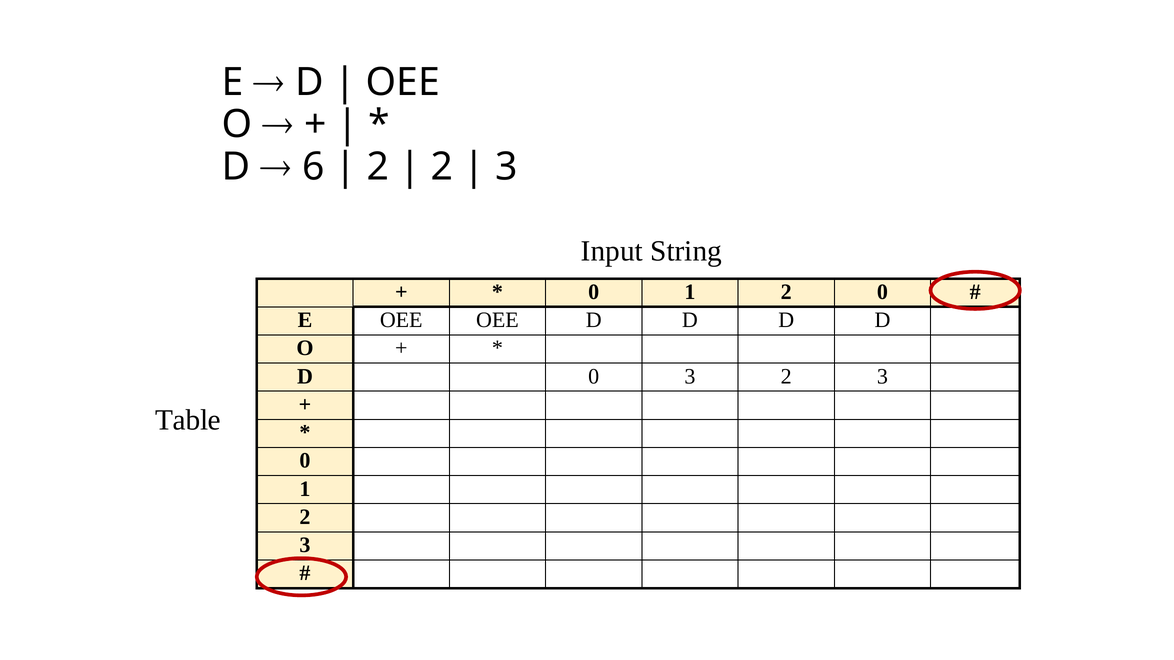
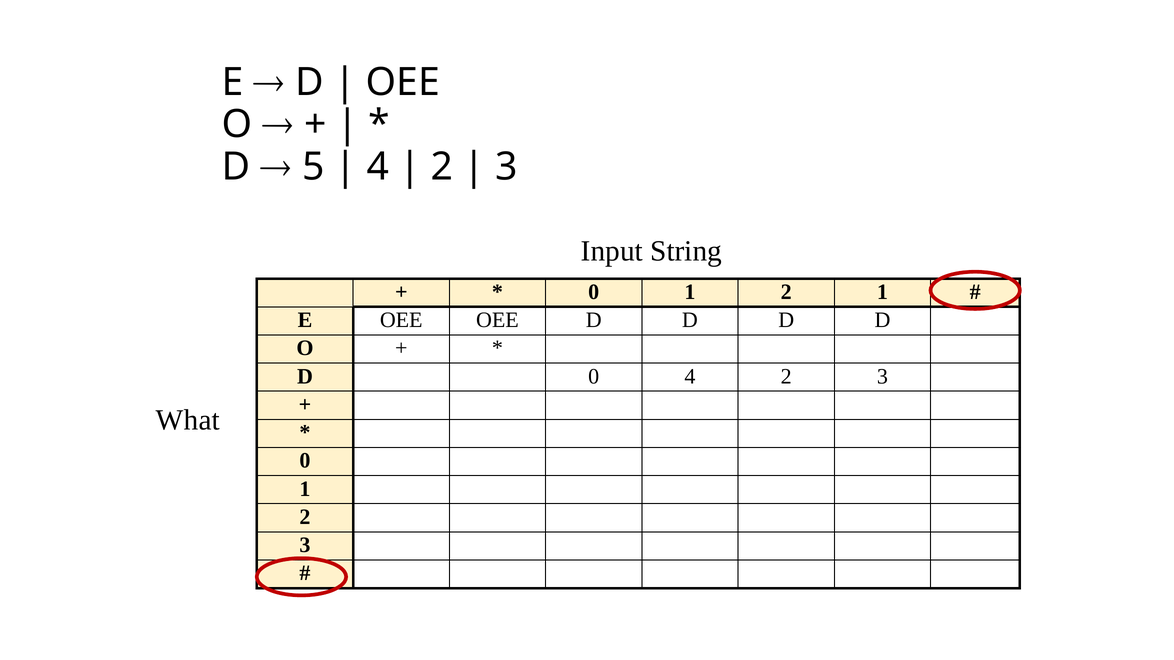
6: 6 -> 5
2 at (378, 167): 2 -> 4
2 0: 0 -> 1
0 3: 3 -> 4
Table: Table -> What
